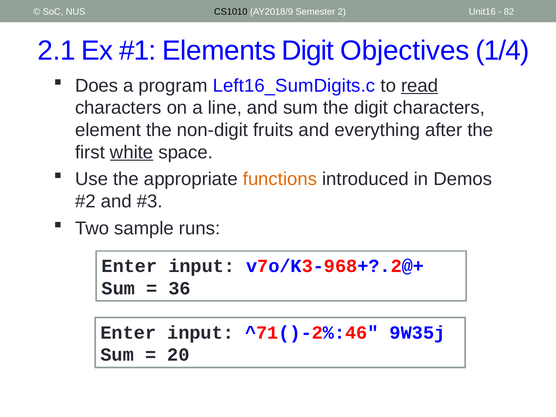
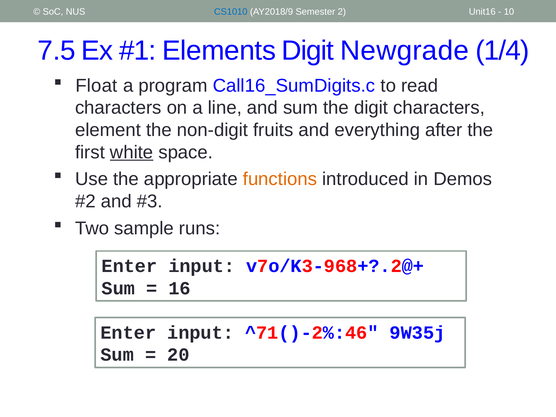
CS1010 colour: black -> blue
82: 82 -> 10
2.1: 2.1 -> 7.5
Objectives: Objectives -> Newgrade
Does: Does -> Float
Left16_SumDigits.c: Left16_SumDigits.c -> Call16_SumDigits.c
read underline: present -> none
36: 36 -> 16
